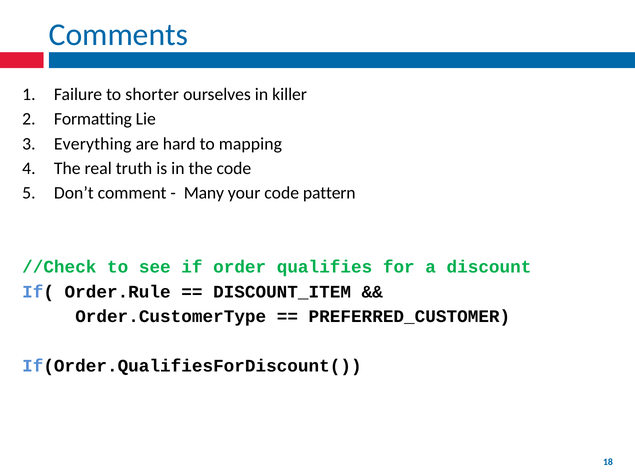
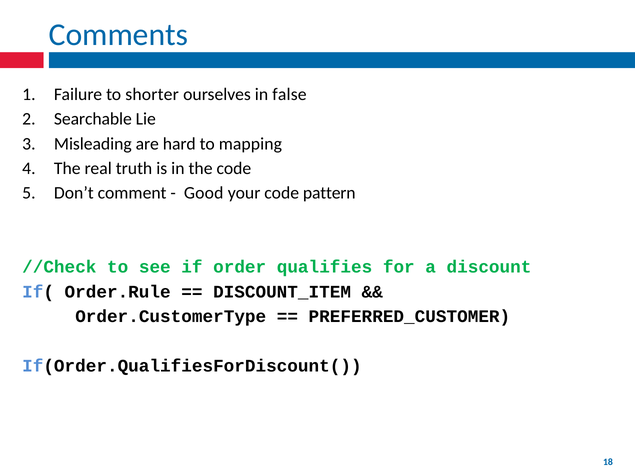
killer: killer -> false
Formatting: Formatting -> Searchable
Everything: Everything -> Misleading
Many: Many -> Good
